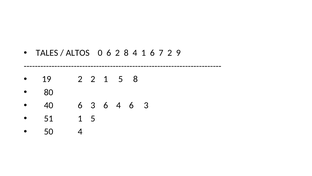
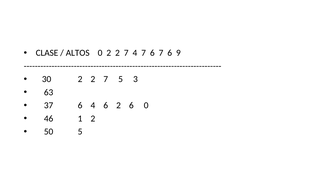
TALES: TALES -> CLASE
0 6: 6 -> 2
8 at (126, 53): 8 -> 7
4 1: 1 -> 7
6 7 2: 2 -> 6
19: 19 -> 30
1 at (106, 79): 1 -> 7
5 8: 8 -> 3
80: 80 -> 63
40: 40 -> 37
3 at (93, 105): 3 -> 4
6 4: 4 -> 2
3 at (146, 105): 3 -> 0
51: 51 -> 46
5 at (93, 118): 5 -> 2
50 4: 4 -> 5
